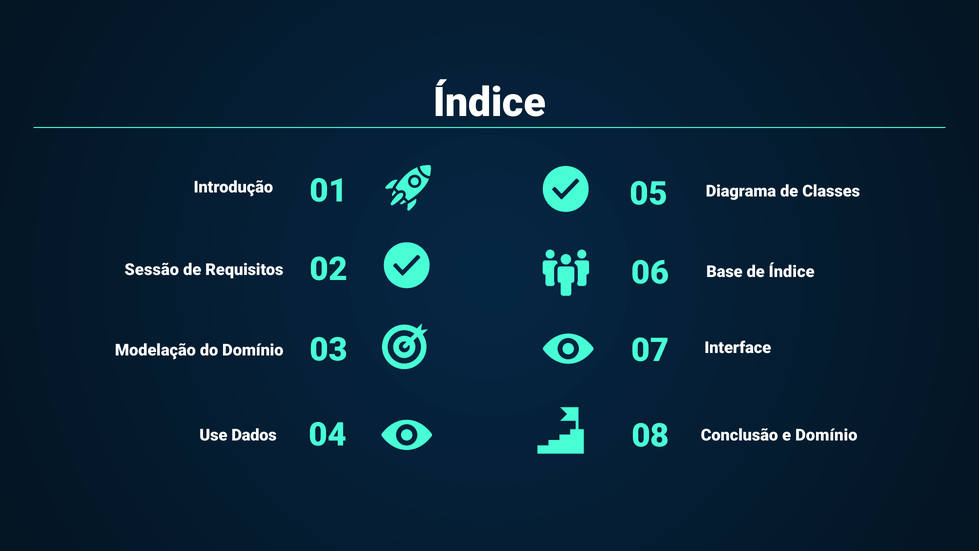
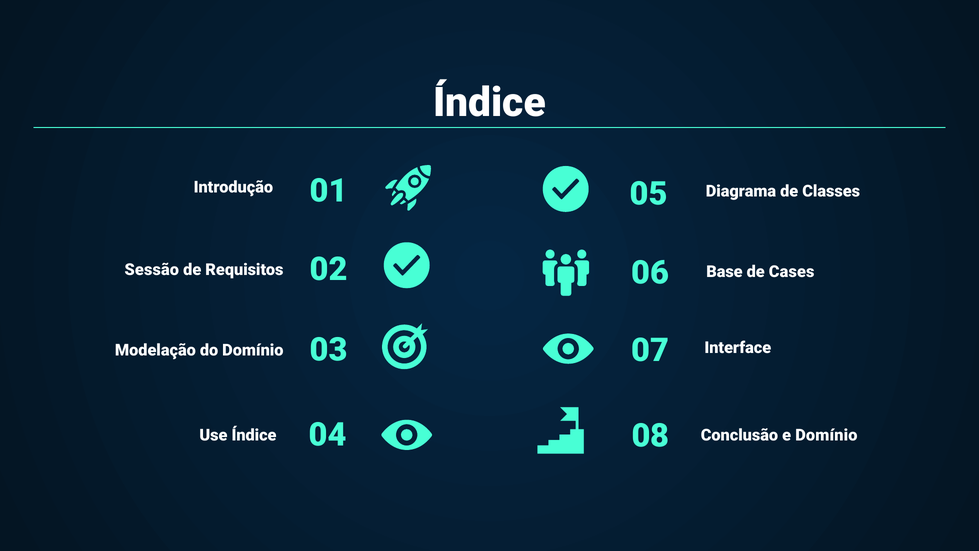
de Índice: Índice -> Cases
Use Dados: Dados -> Índice
